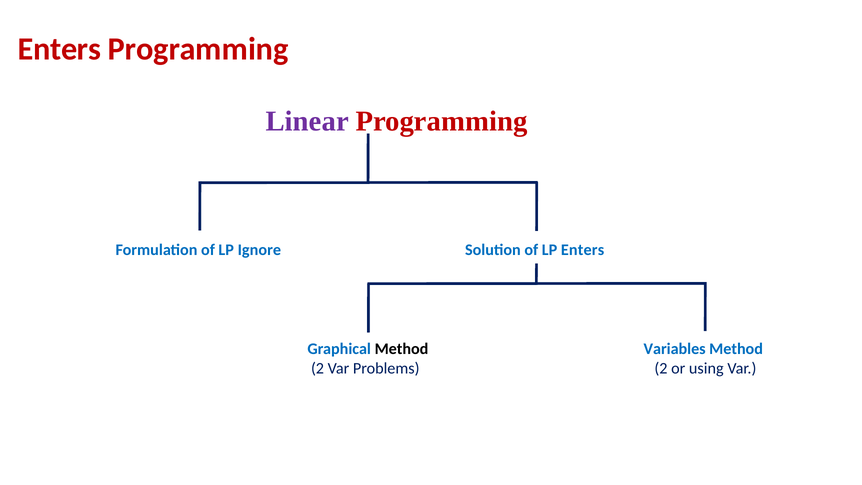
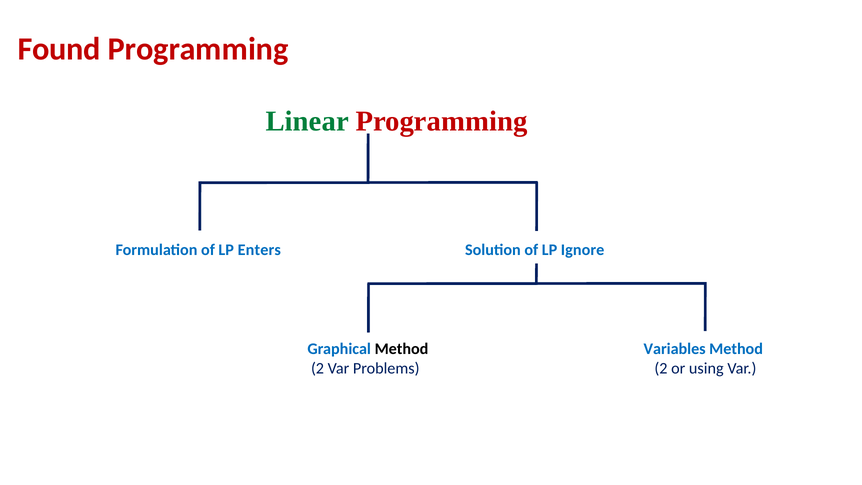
Enters at (59, 49): Enters -> Found
Linear colour: purple -> green
Ignore: Ignore -> Enters
LP Enters: Enters -> Ignore
